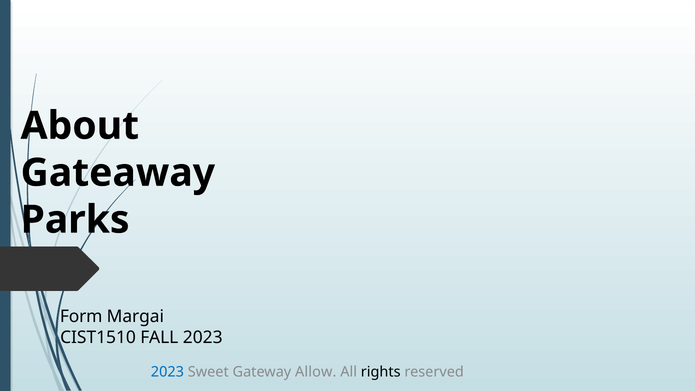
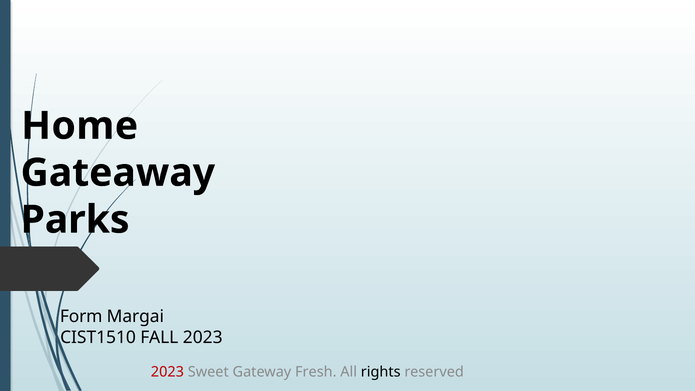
About: About -> Home
2023 at (167, 372) colour: blue -> red
Allow: Allow -> Fresh
